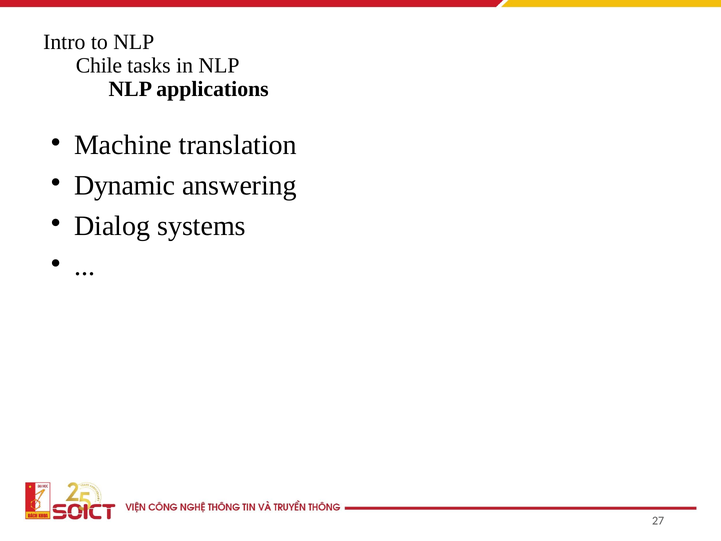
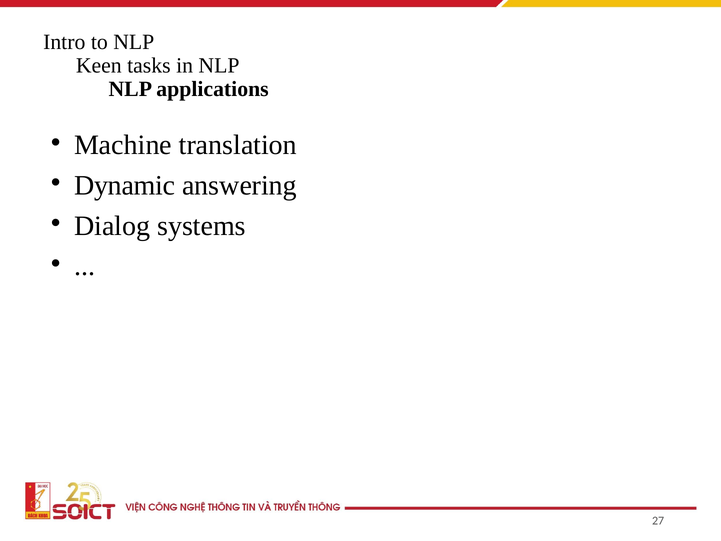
Chile: Chile -> Keen
